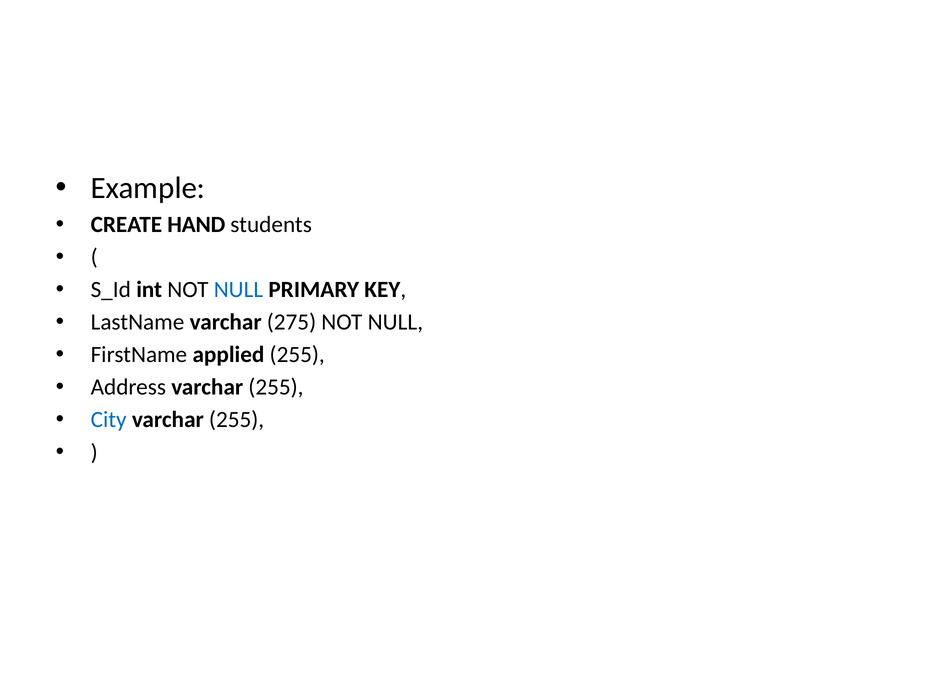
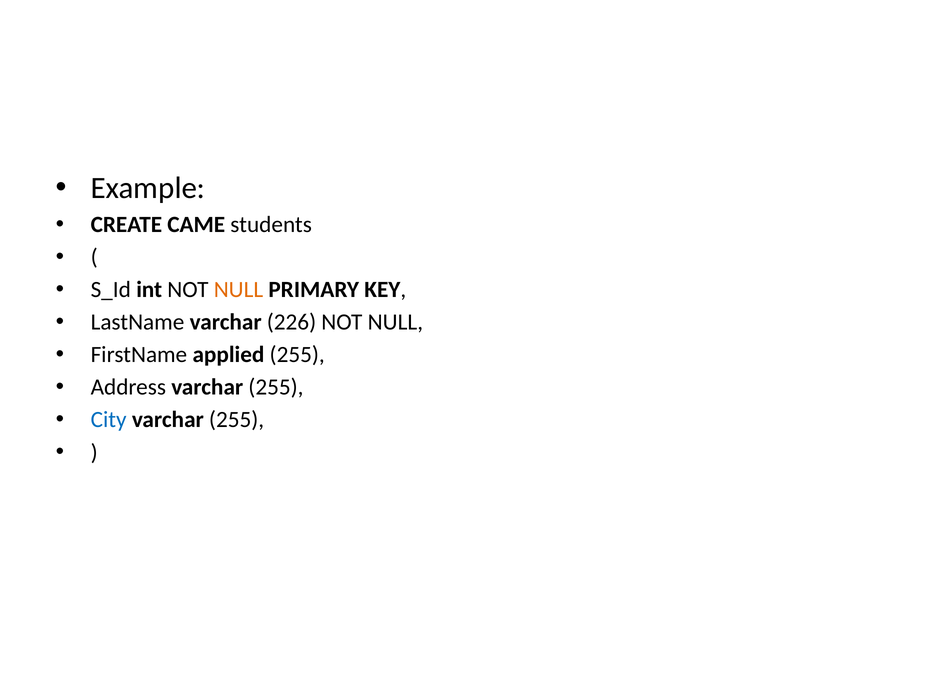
HAND: HAND -> CAME
NULL at (238, 290) colour: blue -> orange
275: 275 -> 226
